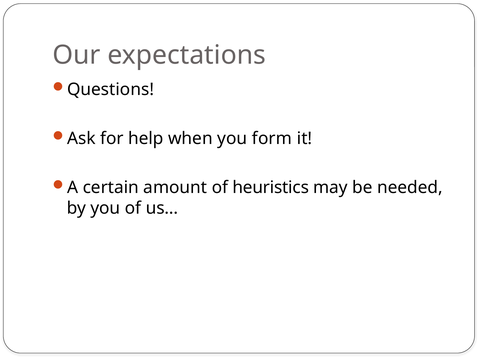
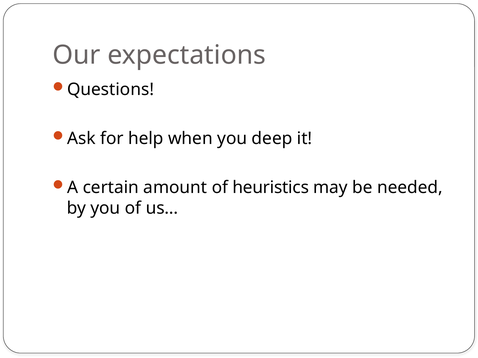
form: form -> deep
